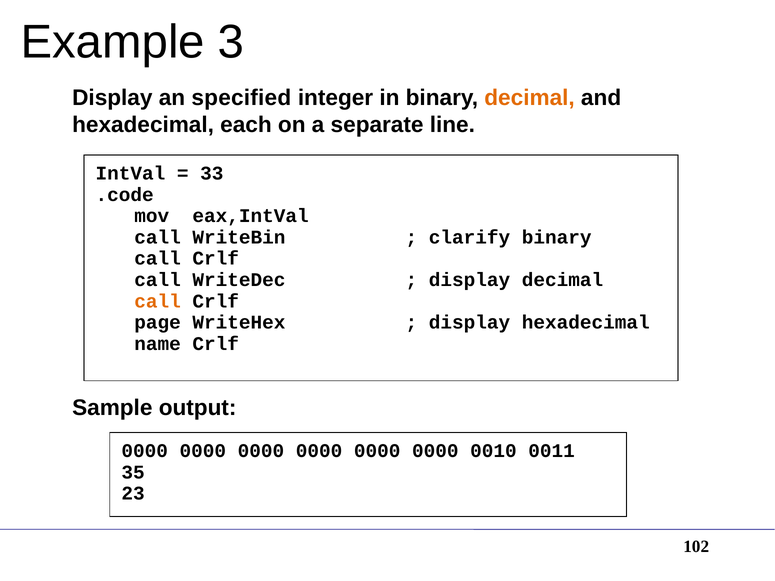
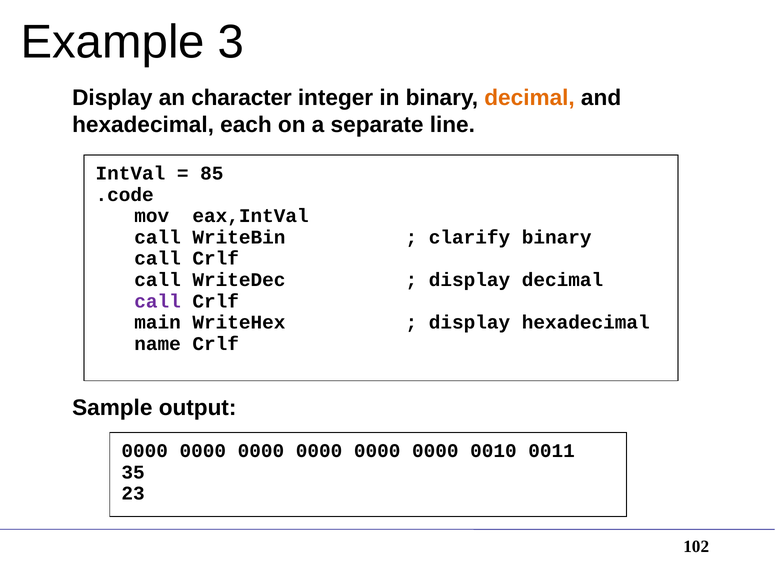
specified: specified -> character
33: 33 -> 85
call at (158, 301) colour: orange -> purple
page: page -> main
